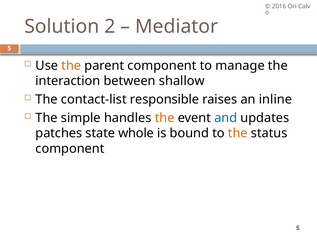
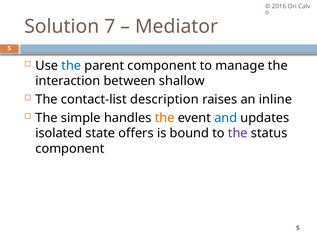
2: 2 -> 7
the at (71, 66) colour: orange -> blue
responsible: responsible -> description
patches: patches -> isolated
whole: whole -> offers
the at (238, 133) colour: orange -> purple
